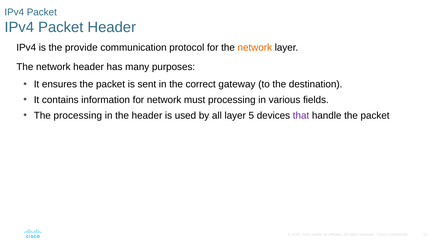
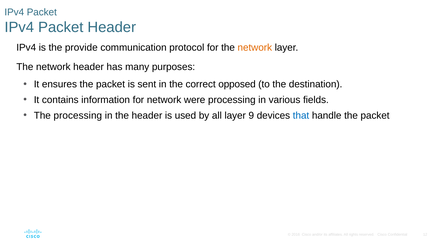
gateway: gateway -> opposed
must: must -> were
5: 5 -> 9
that colour: purple -> blue
